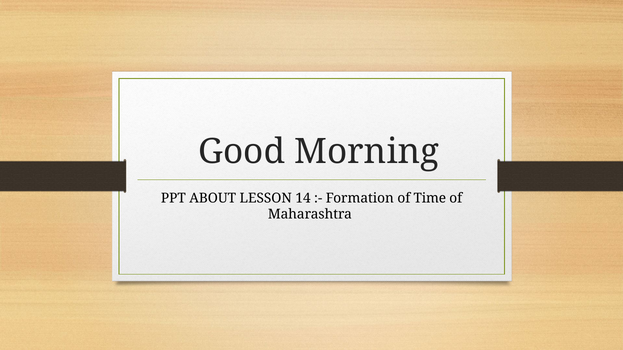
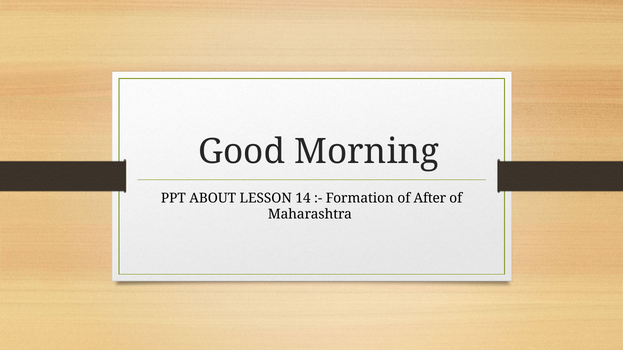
Time: Time -> After
